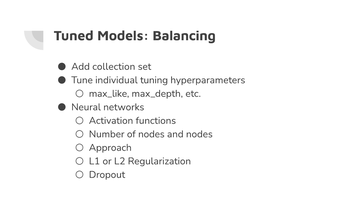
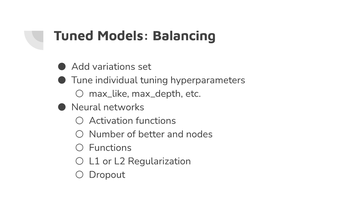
collection: collection -> variations
of nodes: nodes -> better
Approach at (110, 148): Approach -> Functions
